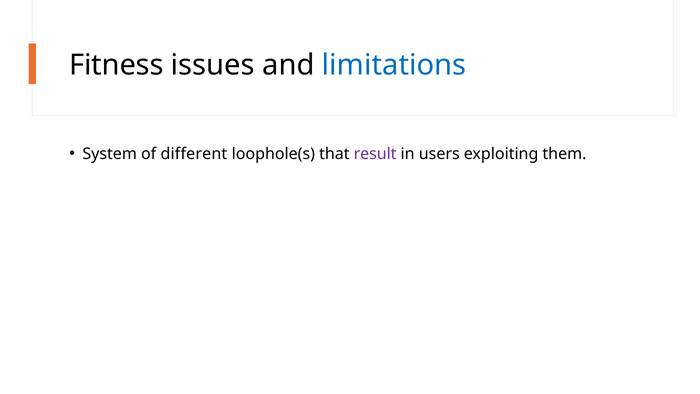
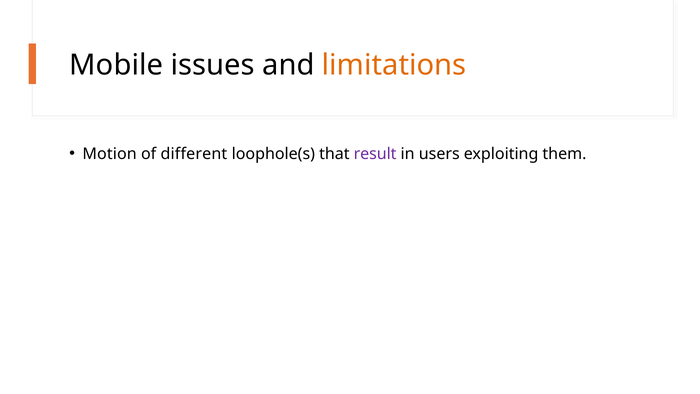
Fitness: Fitness -> Mobile
limitations colour: blue -> orange
System: System -> Motion
